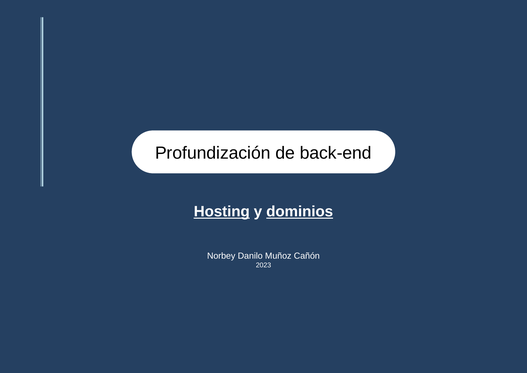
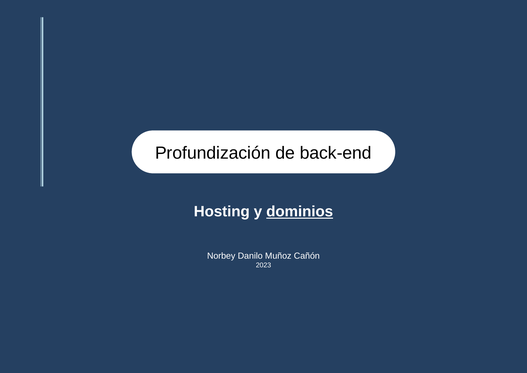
Hosting underline: present -> none
